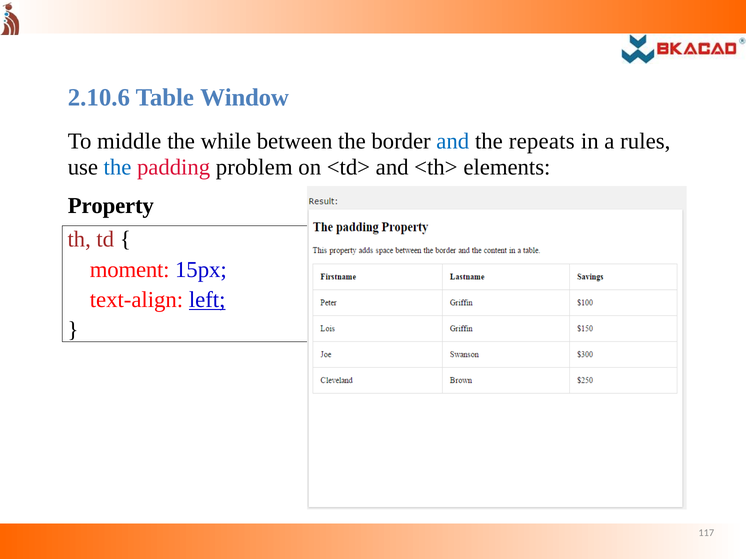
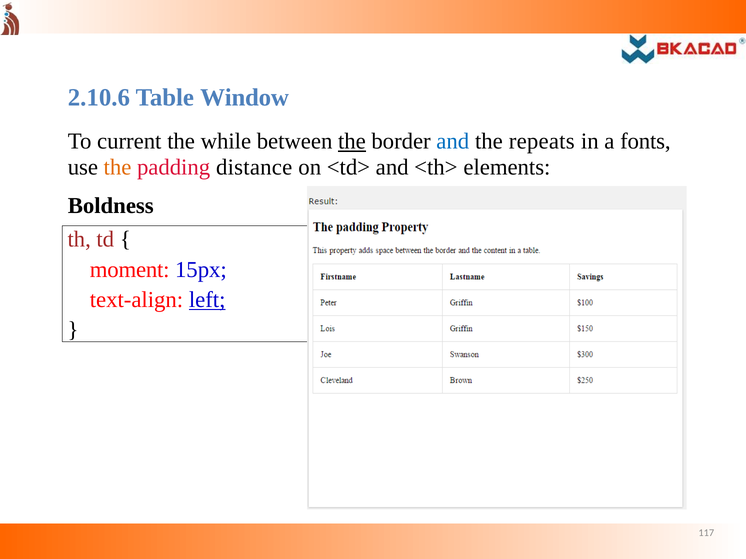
middle: middle -> current
the at (352, 141) underline: none -> present
rules: rules -> fonts
the at (117, 167) colour: blue -> orange
problem: problem -> distance
Property: Property -> Boldness
